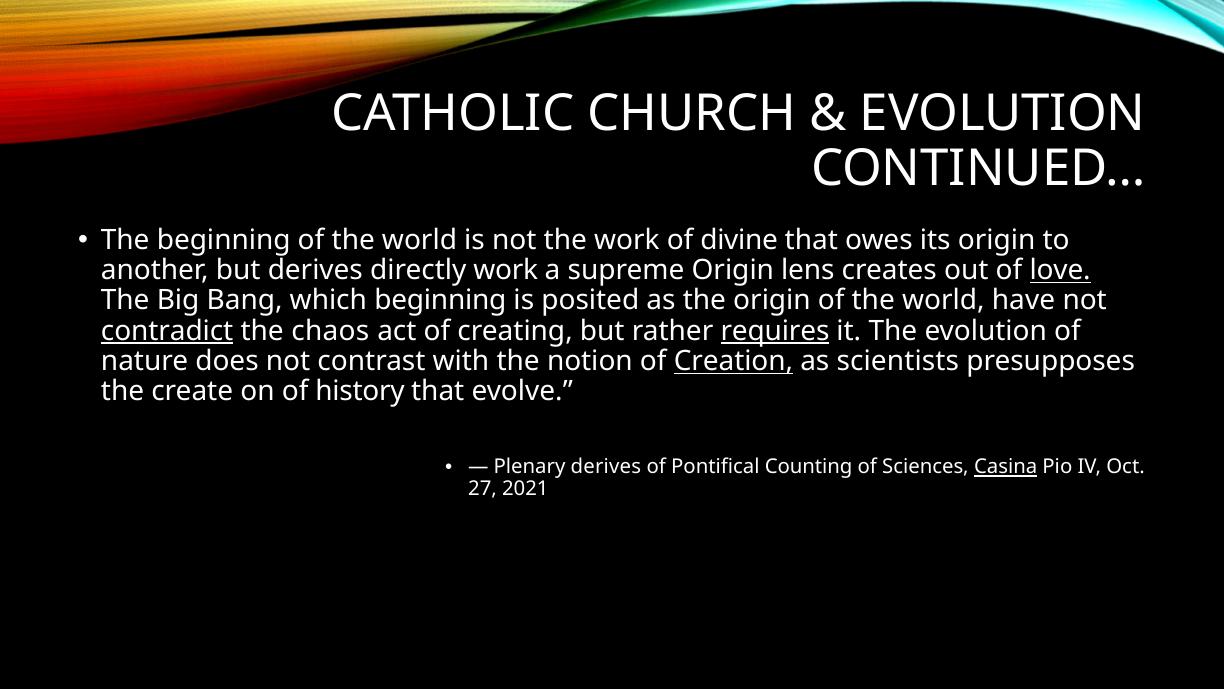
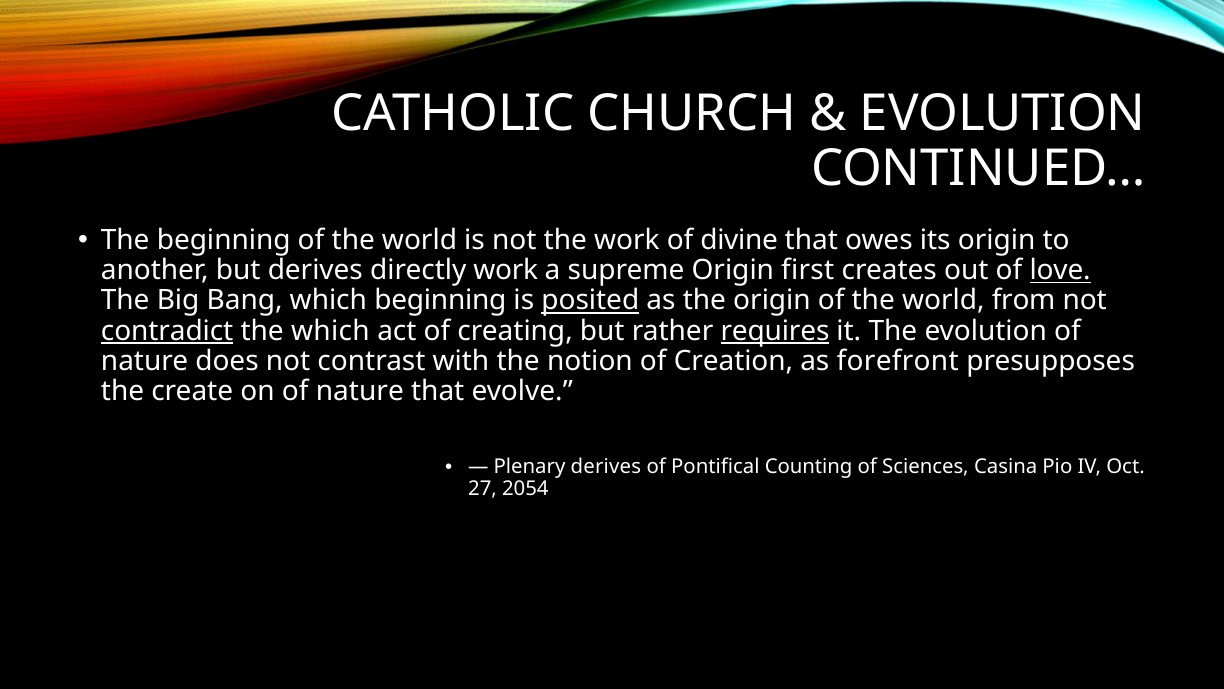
lens: lens -> first
posited underline: none -> present
have: have -> from
the chaos: chaos -> which
Creation underline: present -> none
scientists: scientists -> forefront
on of history: history -> nature
Casina underline: present -> none
2021: 2021 -> 2054
